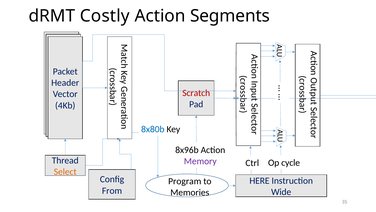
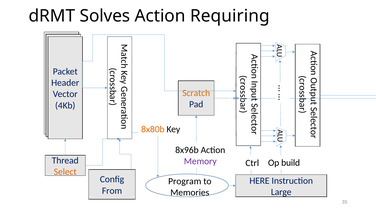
Costly: Costly -> Solves
Segments: Segments -> Requiring
Scratch colour: red -> orange
8x80b colour: blue -> orange
cycle: cycle -> build
Wide: Wide -> Large
